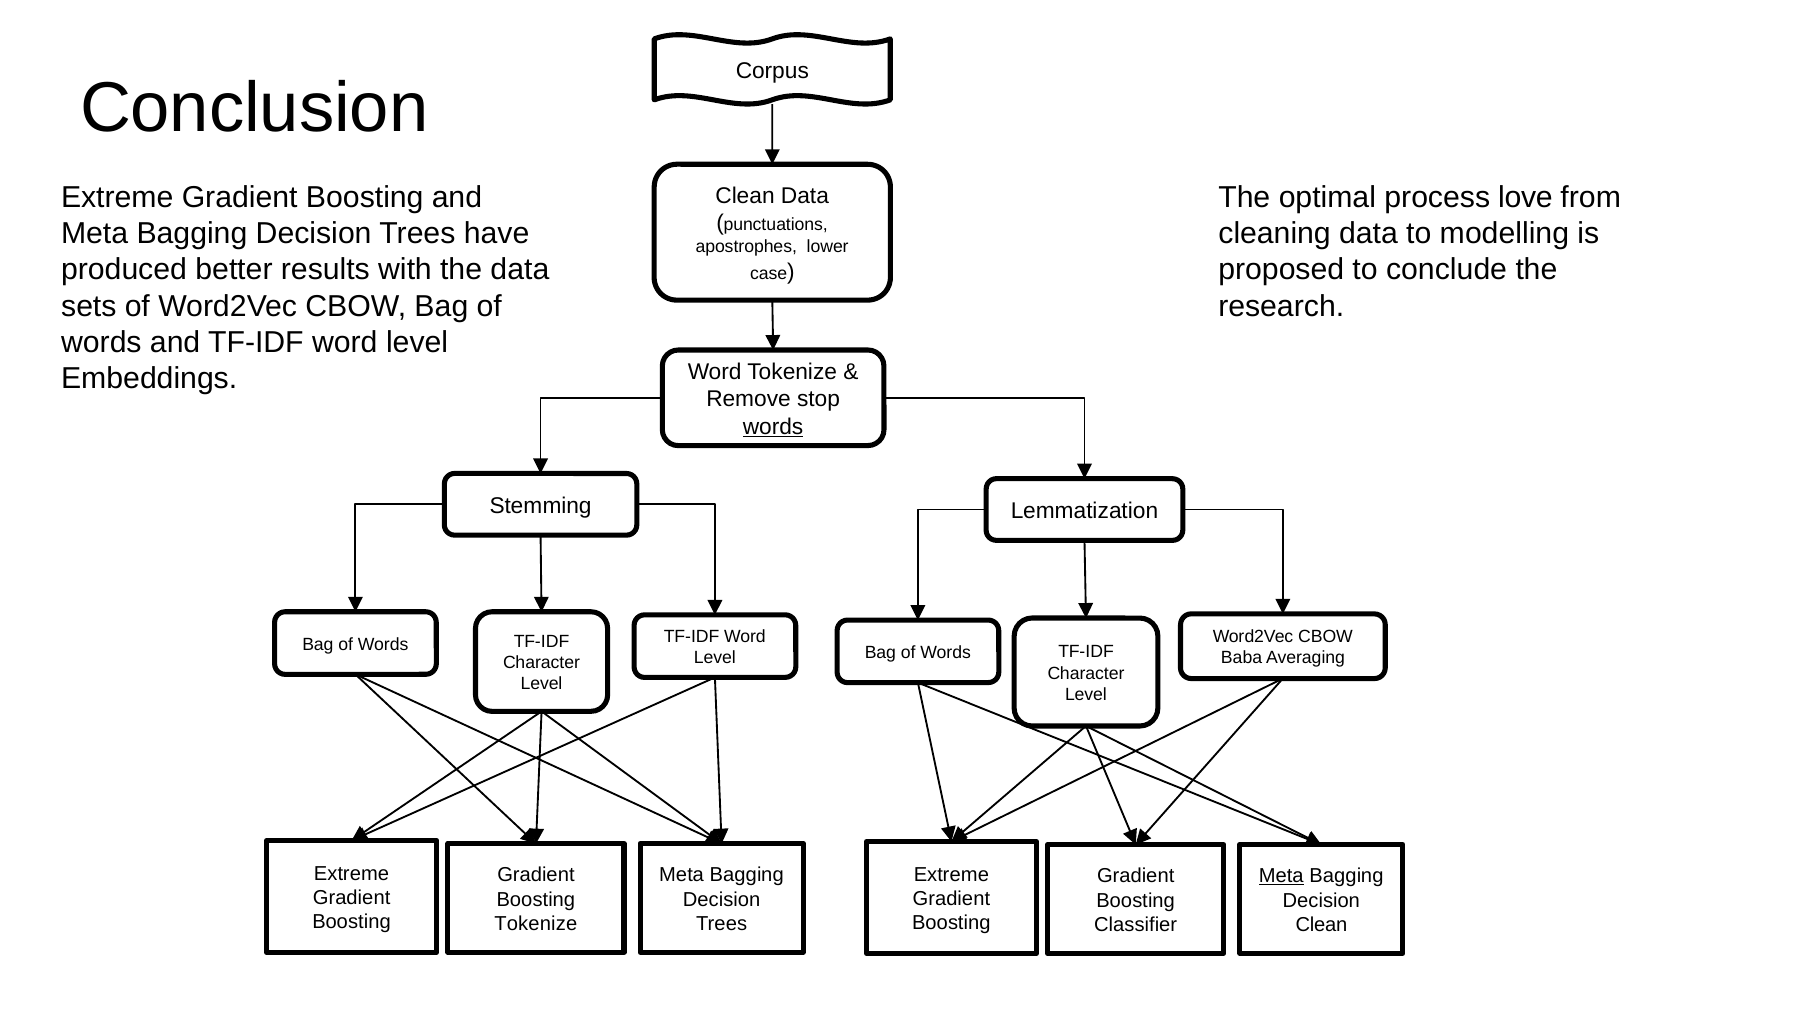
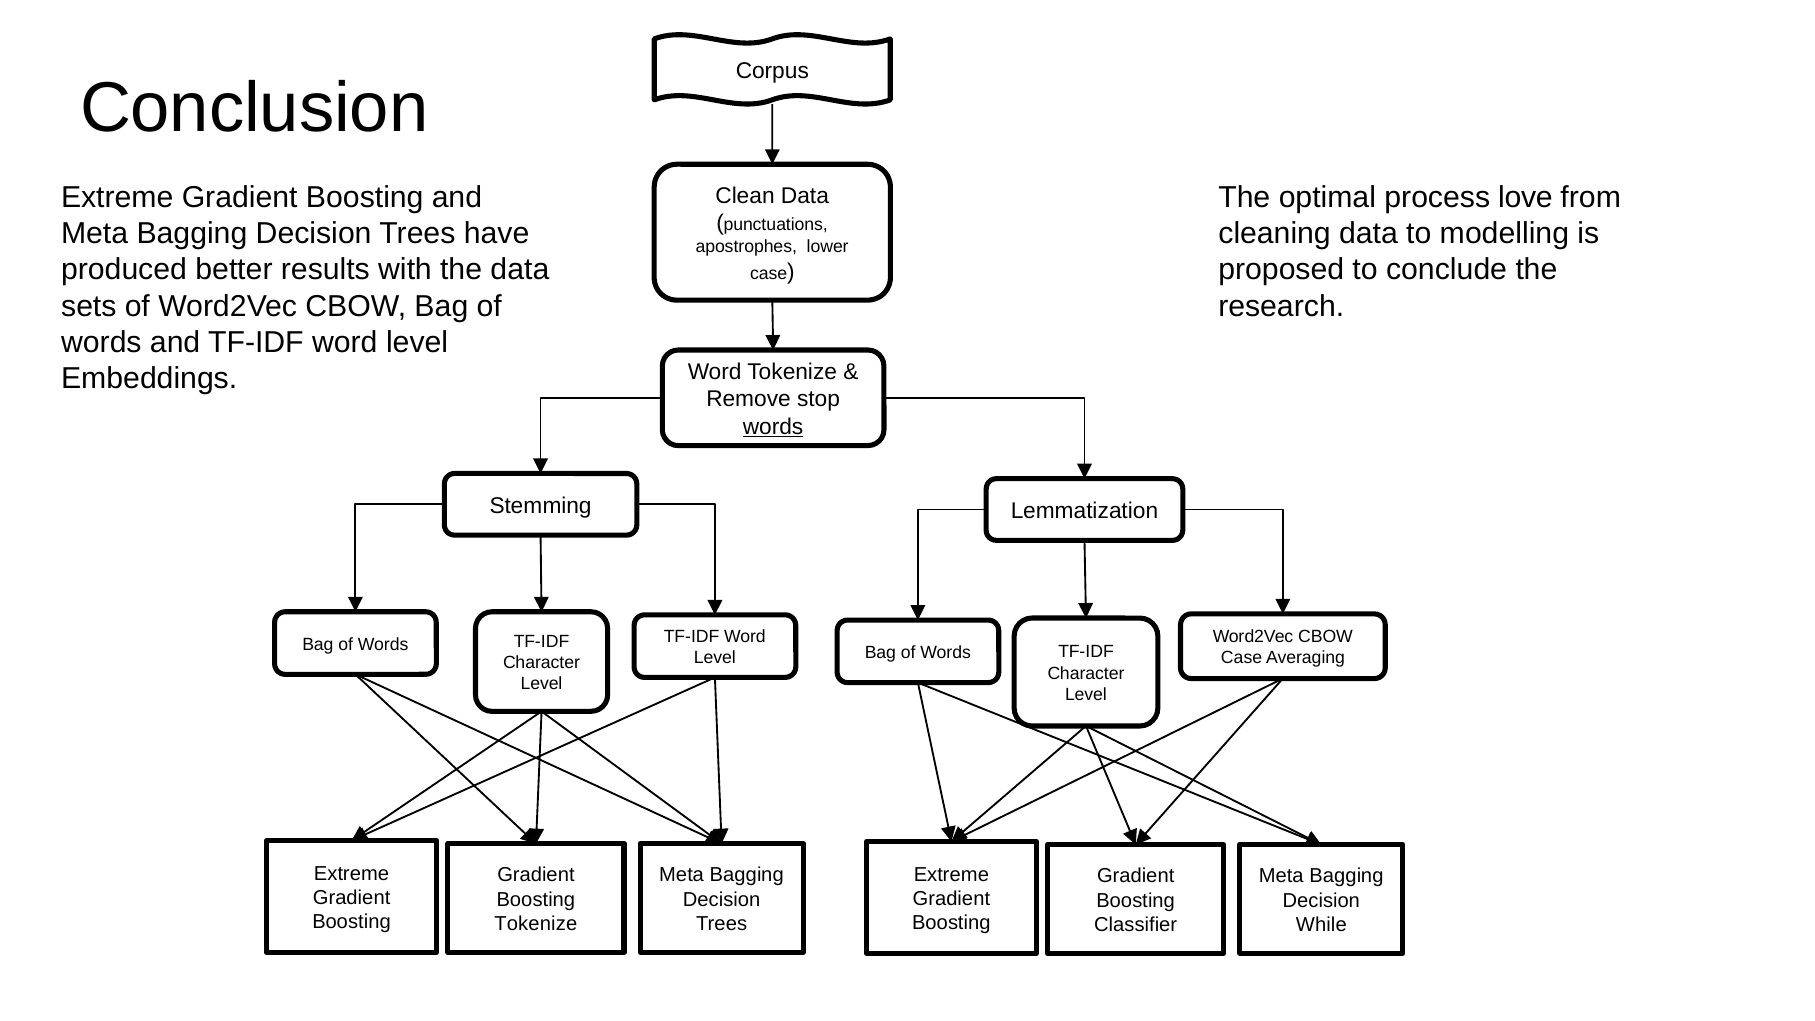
Baba at (1242, 658): Baba -> Case
Meta at (1281, 876) underline: present -> none
Clean at (1321, 925): Clean -> While
